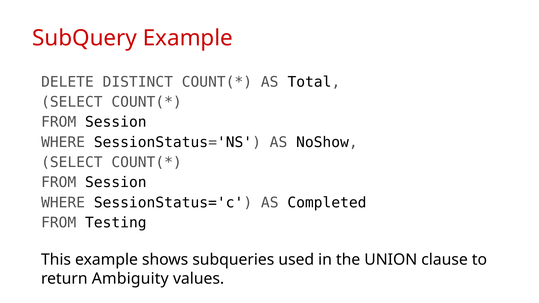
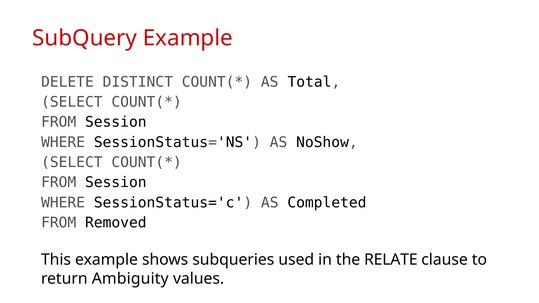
Testing: Testing -> Removed
UNION: UNION -> RELATE
